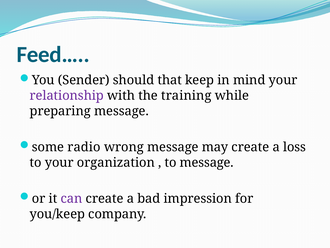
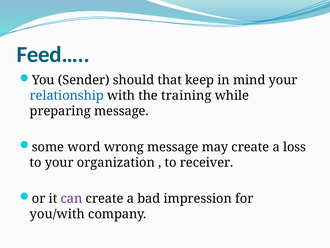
relationship colour: purple -> blue
radio: radio -> word
to message: message -> receiver
you/keep: you/keep -> you/with
